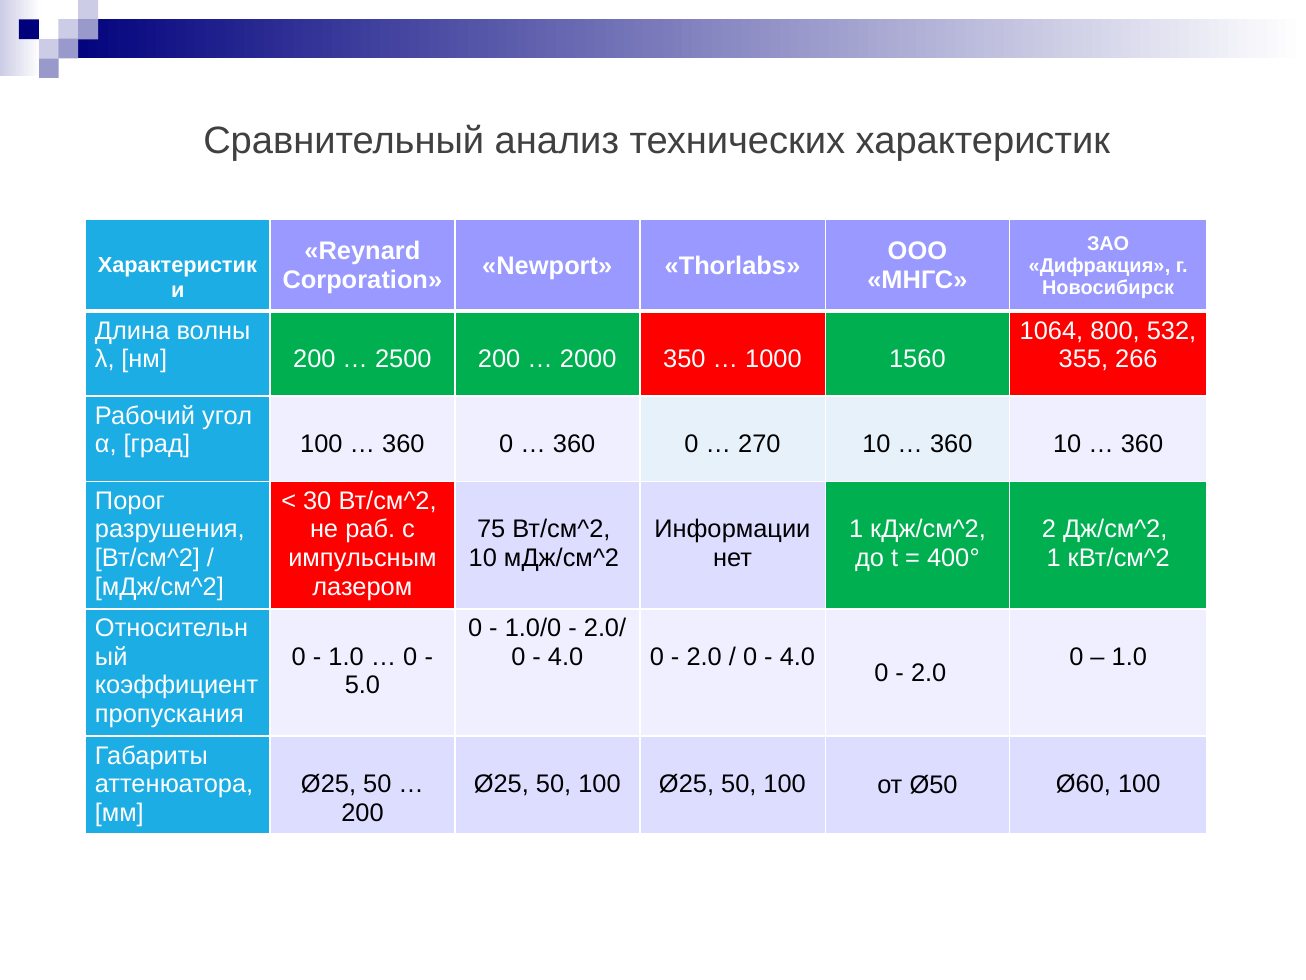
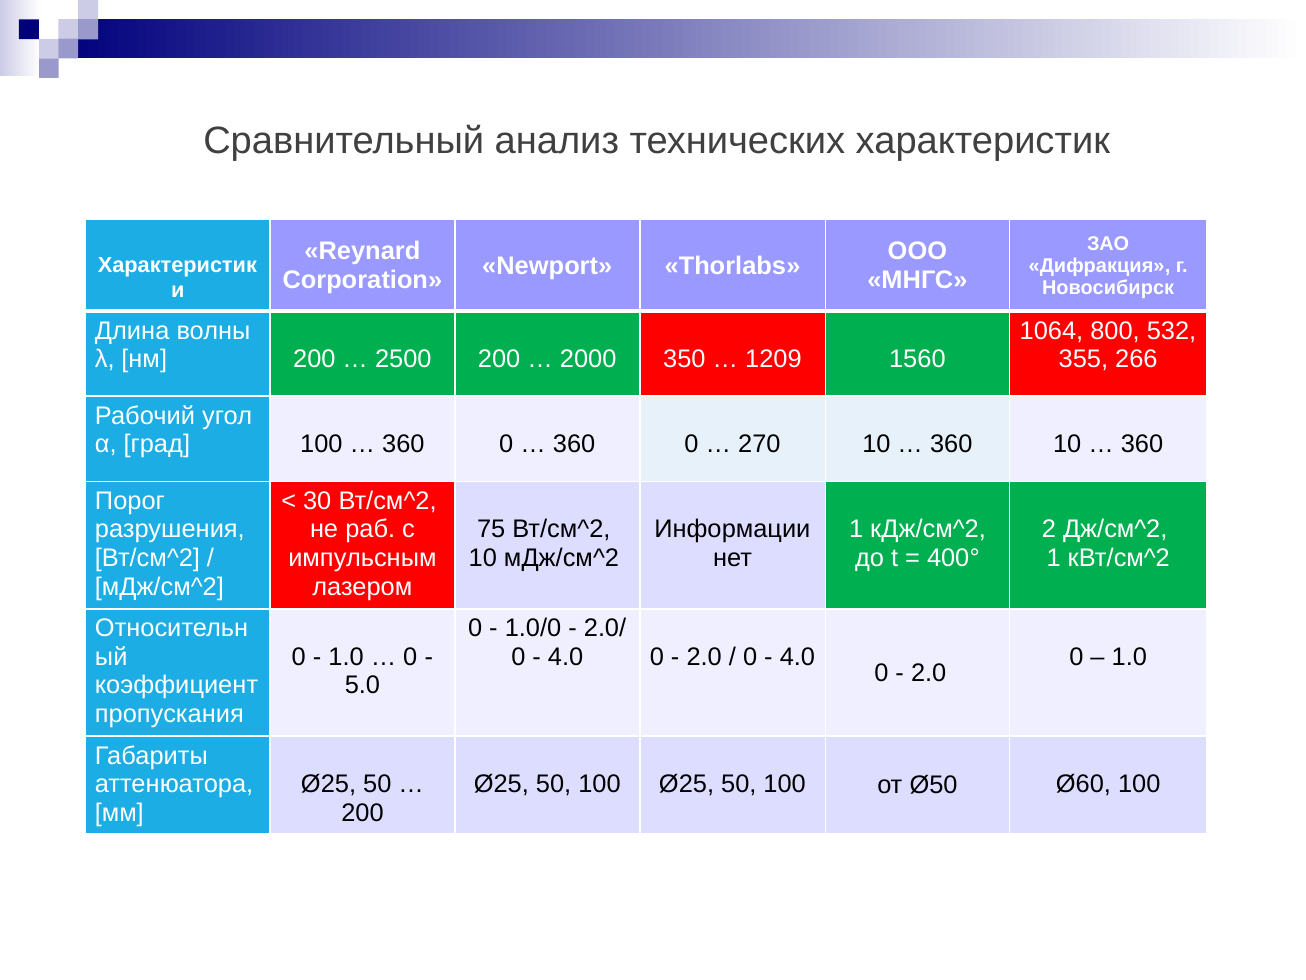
1000: 1000 -> 1209
